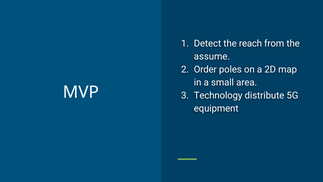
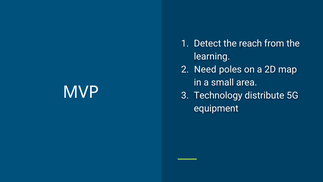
assume: assume -> learning
Order: Order -> Need
